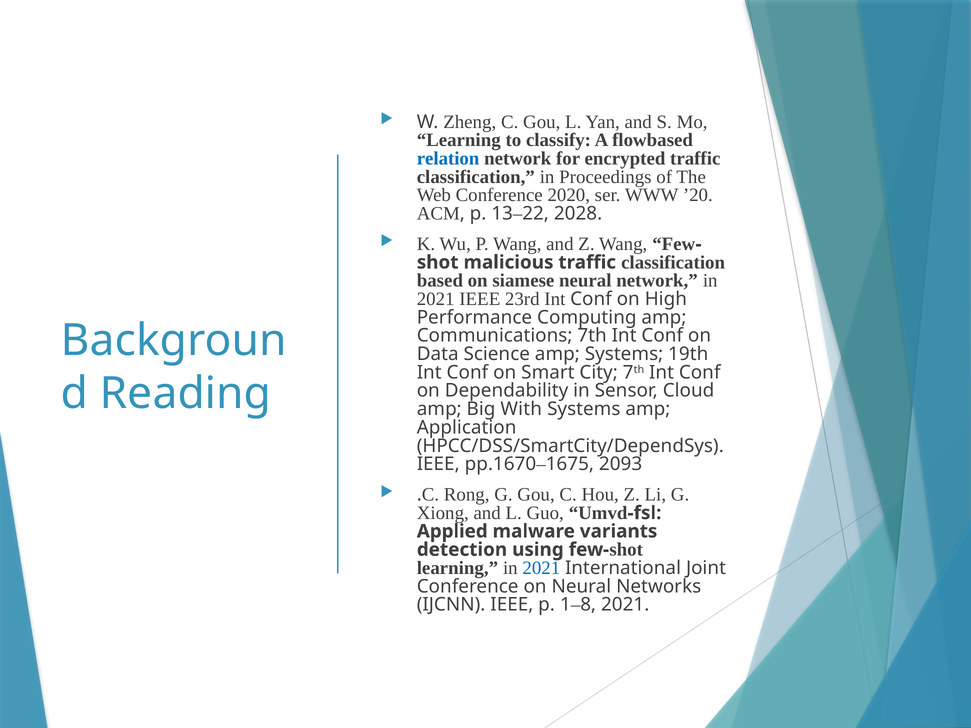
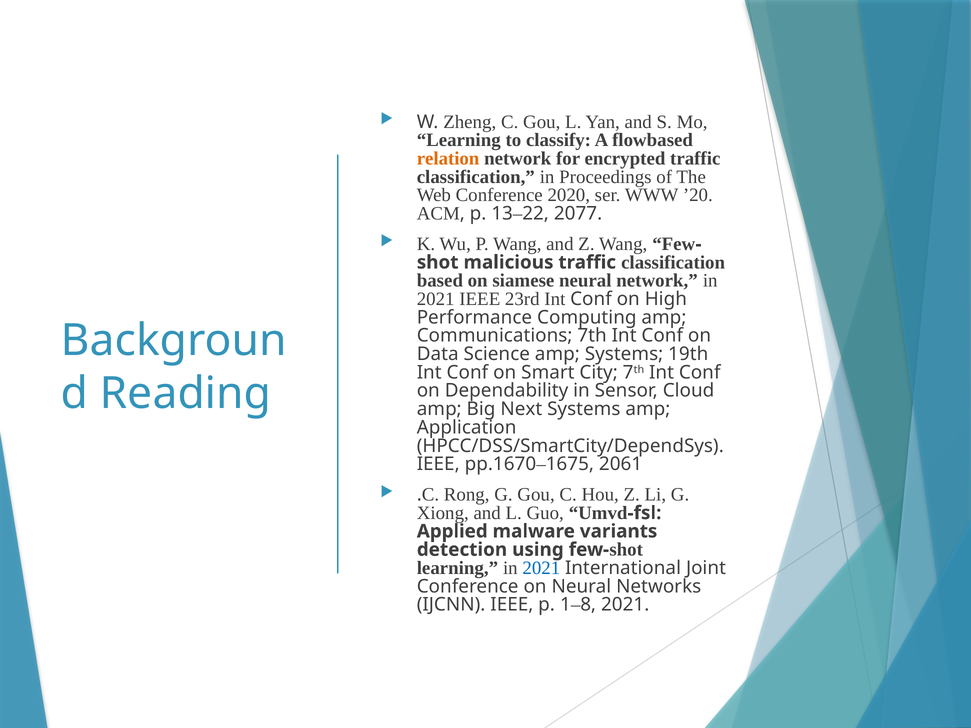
relation colour: blue -> orange
2028: 2028 -> 2077
With: With -> Next
2093: 2093 -> 2061
